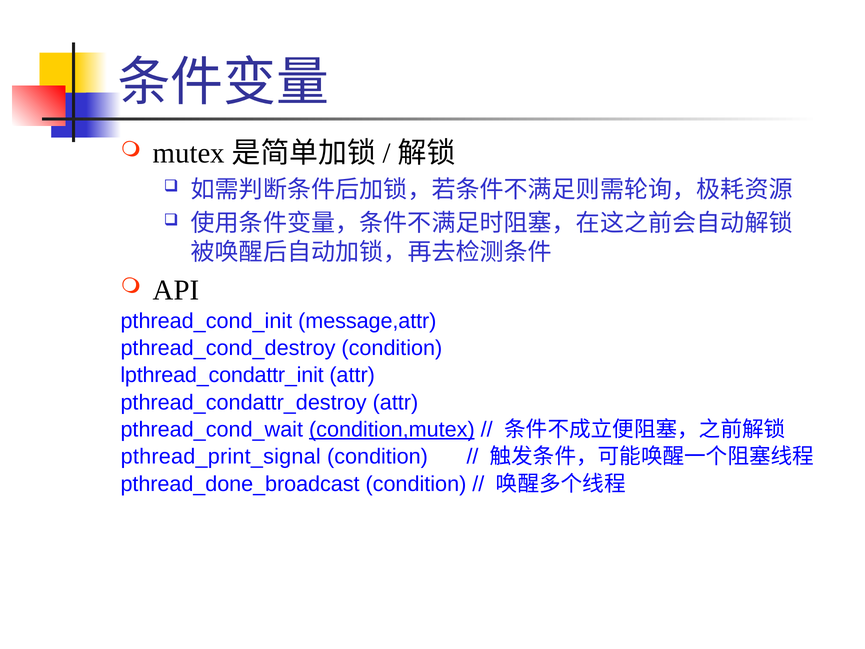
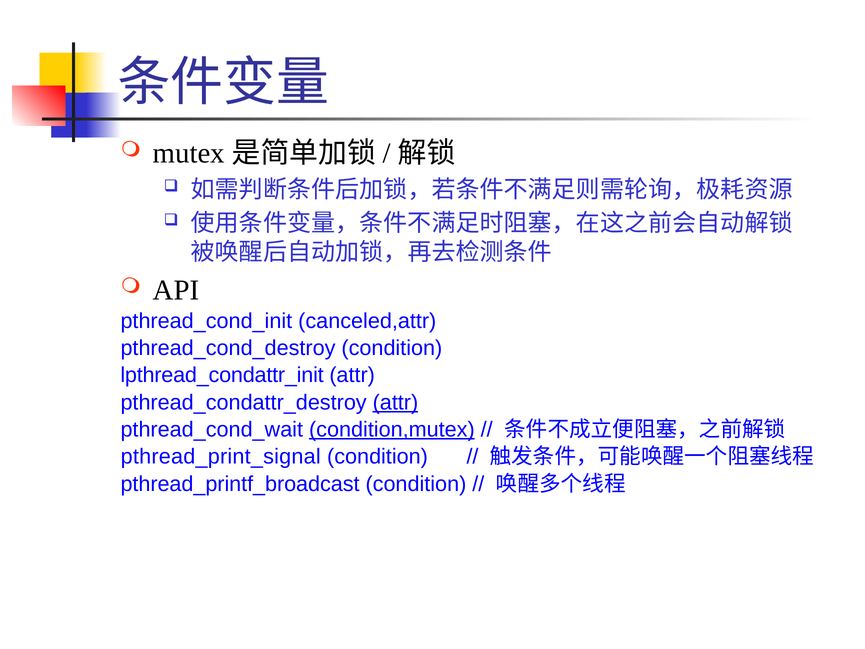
message,attr: message,attr -> canceled,attr
attr at (395, 402) underline: none -> present
pthread_done_broadcast: pthread_done_broadcast -> pthread_printf_broadcast
